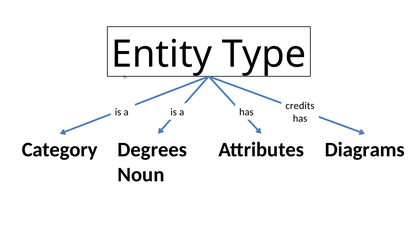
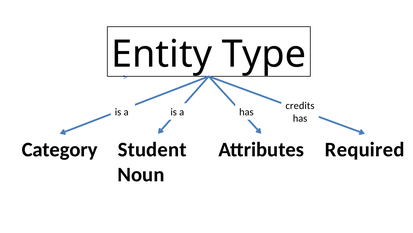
Degrees: Degrees -> Student
Diagrams: Diagrams -> Required
